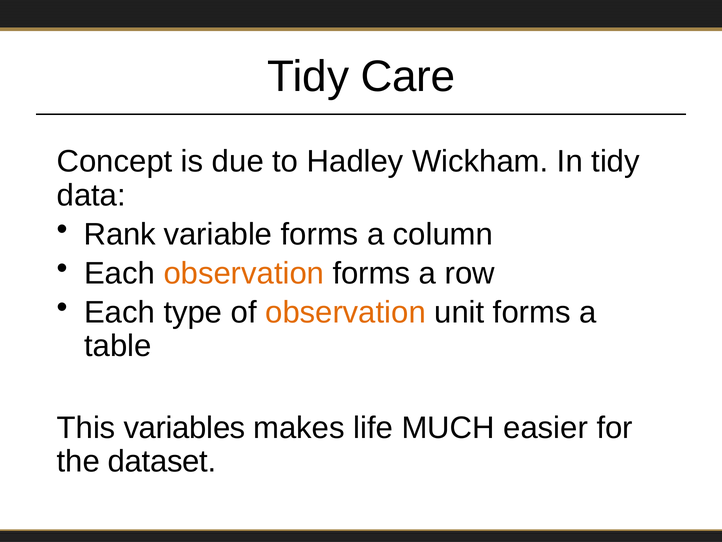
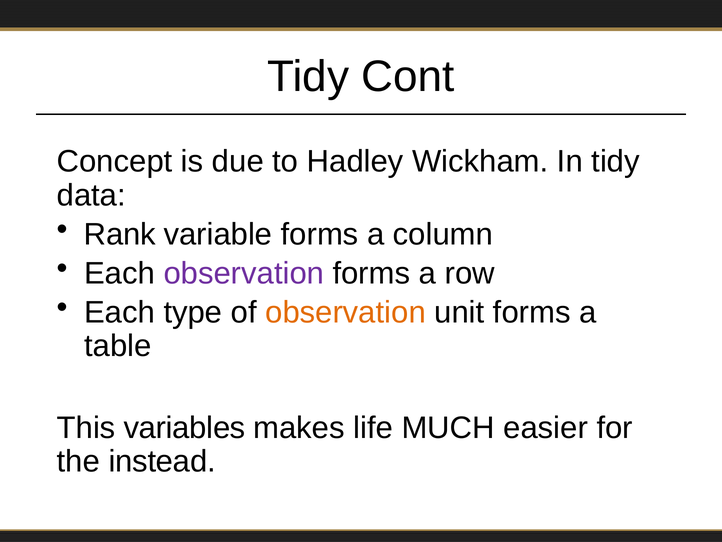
Care: Care -> Cont
observation at (244, 273) colour: orange -> purple
dataset: dataset -> instead
